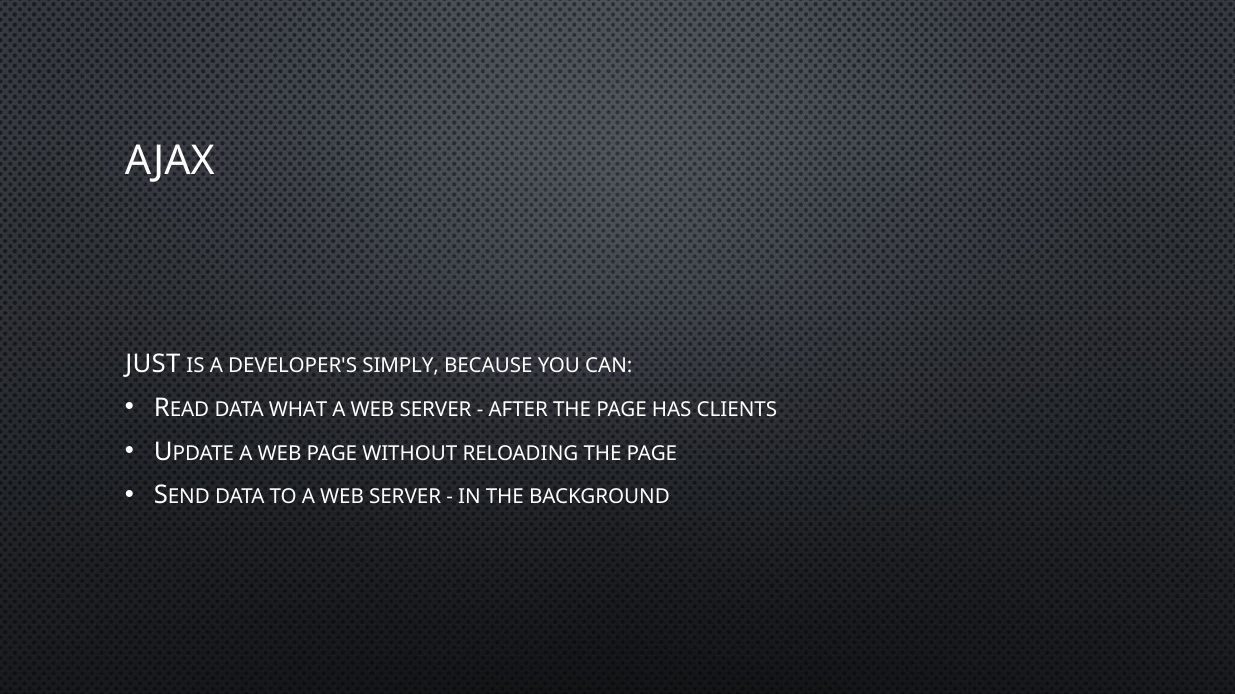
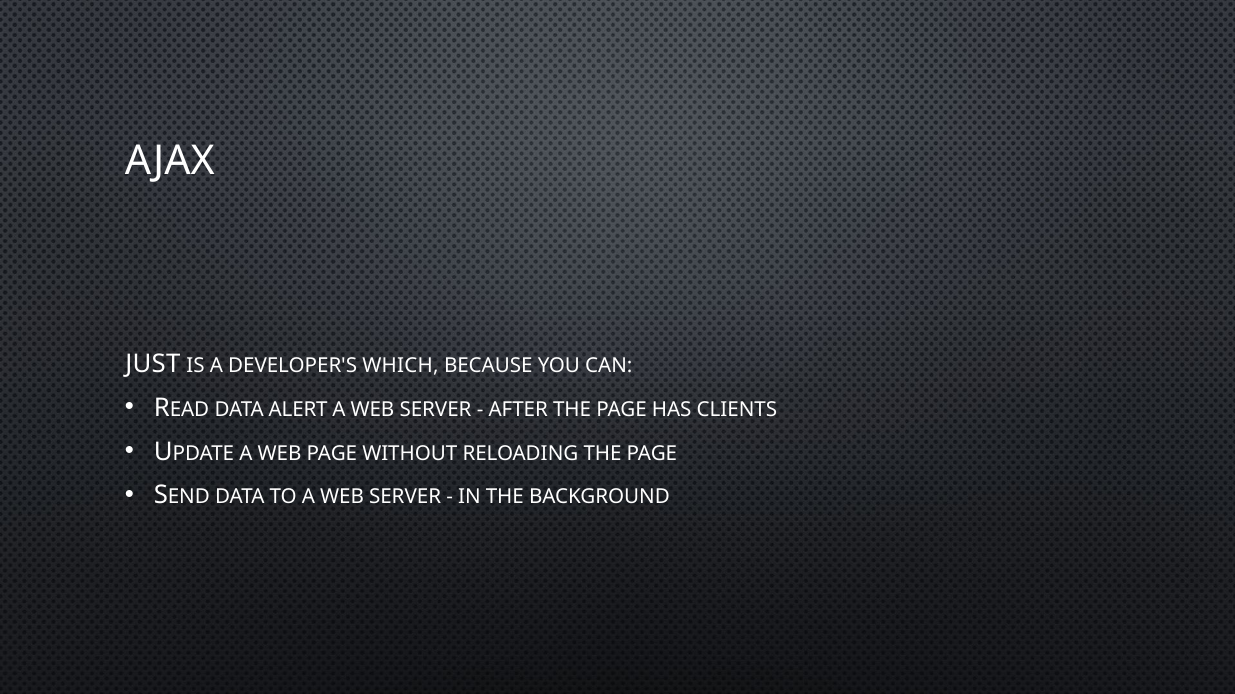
SIMPLY: SIMPLY -> WHICH
WHAT: WHAT -> ALERT
